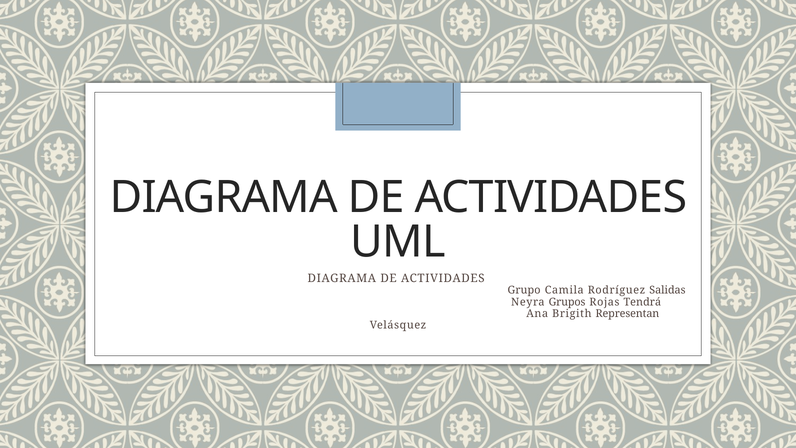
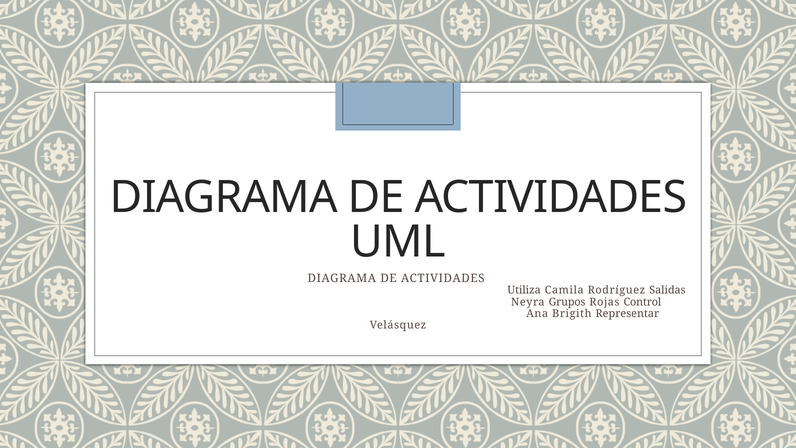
Grupo: Grupo -> Utiliza
Tendrá: Tendrá -> Control
Representan: Representan -> Representar
